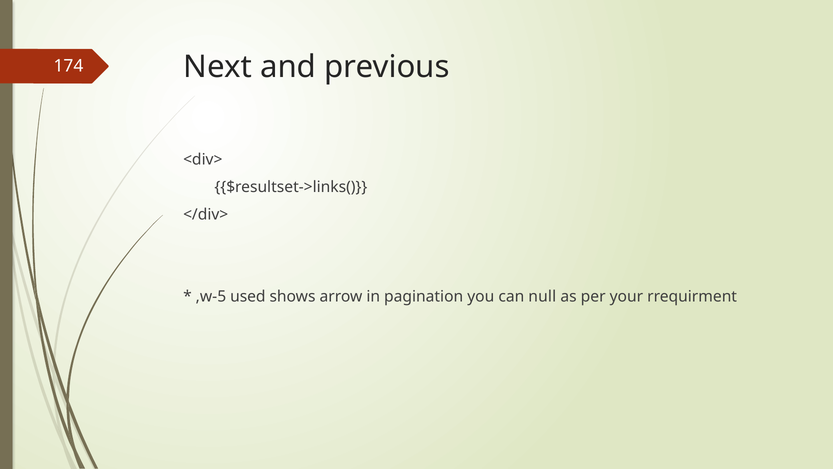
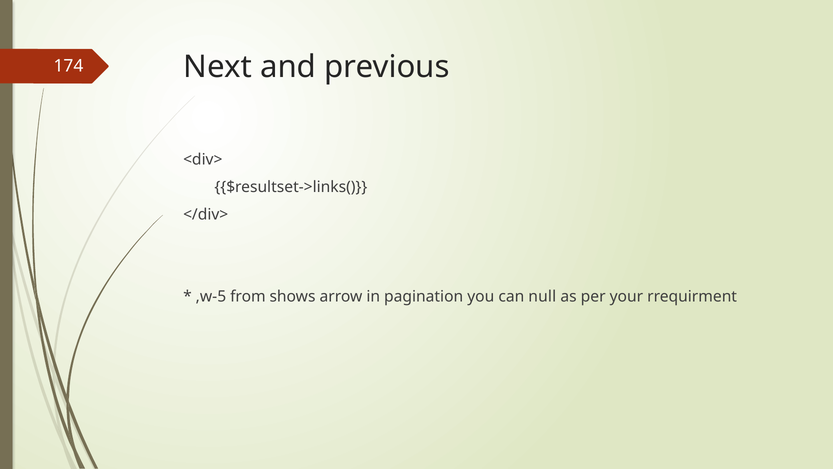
used: used -> from
